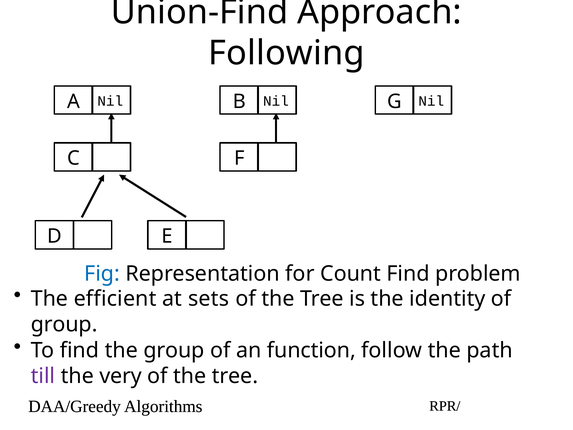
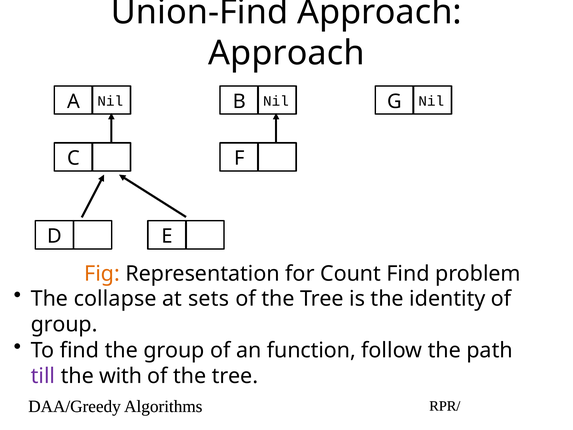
Following at (286, 53): Following -> Approach
Fig colour: blue -> orange
efficient: efficient -> collapse
very: very -> with
